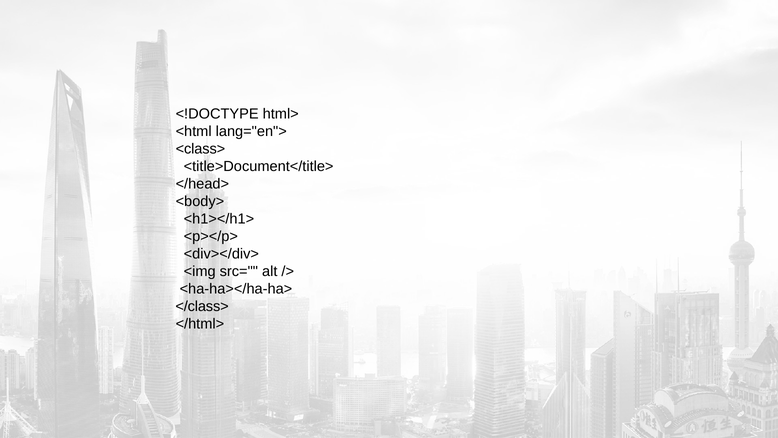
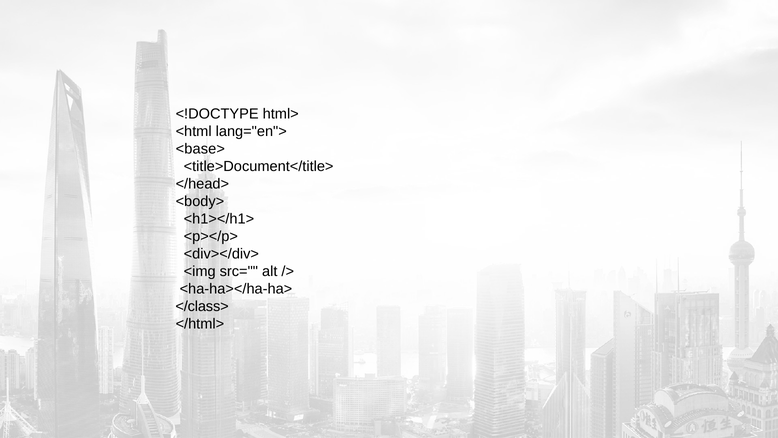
<class>: <class> -> <base>
